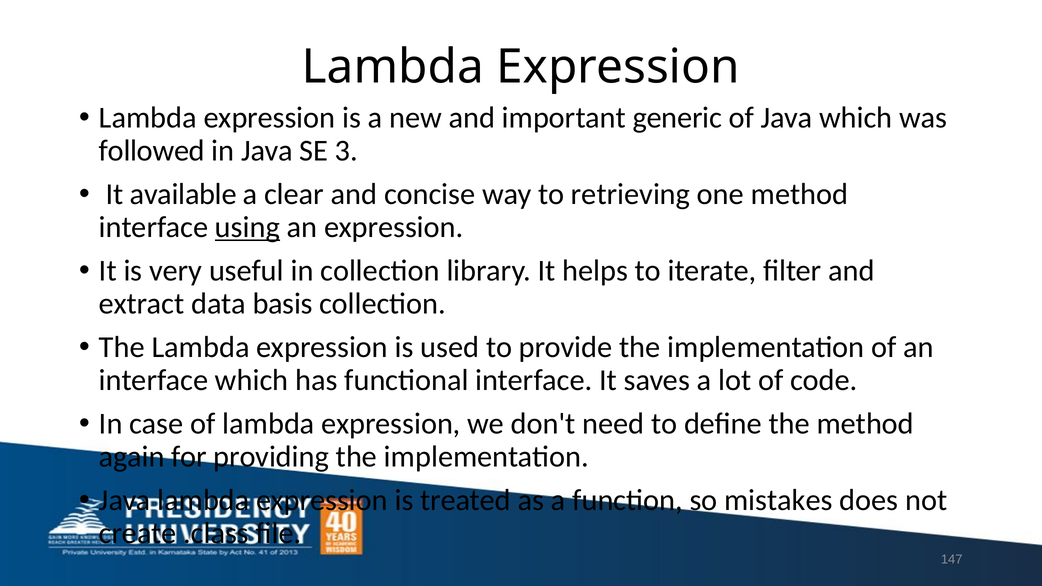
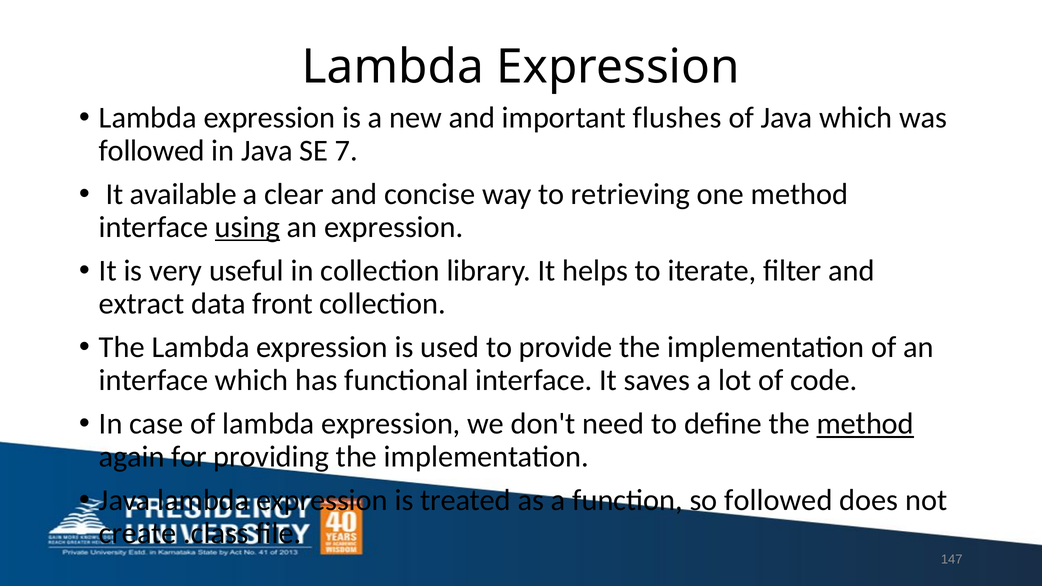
generic: generic -> flushes
3: 3 -> 7
basis: basis -> front
method at (865, 424) underline: none -> present
so mistakes: mistakes -> followed
